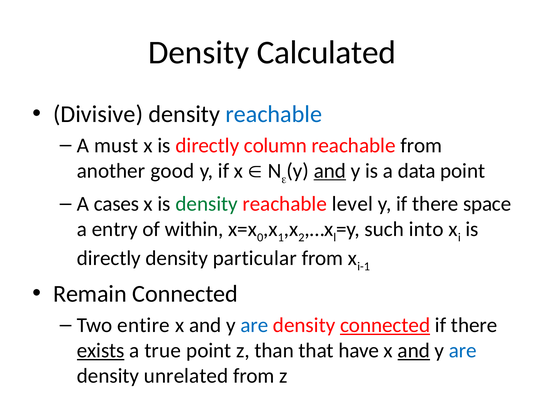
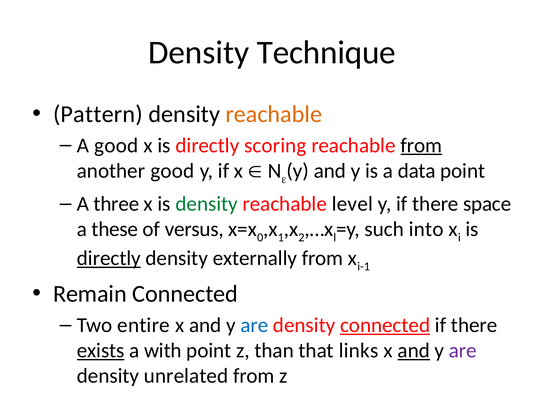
Calculated: Calculated -> Technique
Divisive: Divisive -> Pattern
reachable at (274, 114) colour: blue -> orange
A must: must -> good
column: column -> scoring
from at (421, 145) underline: none -> present
and at (330, 171) underline: present -> none
cases: cases -> three
entry: entry -> these
within: within -> versus
directly at (109, 258) underline: none -> present
particular: particular -> externally
true: true -> with
have: have -> links
are at (463, 351) colour: blue -> purple
